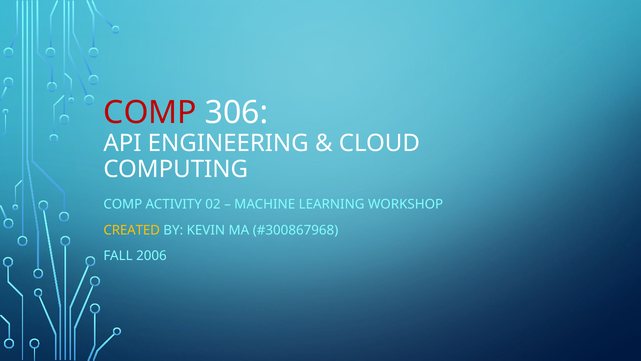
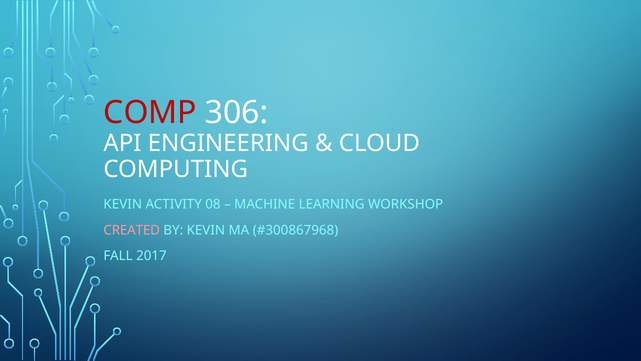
COMP at (123, 204): COMP -> KEVIN
02: 02 -> 08
CREATED colour: yellow -> pink
2006: 2006 -> 2017
